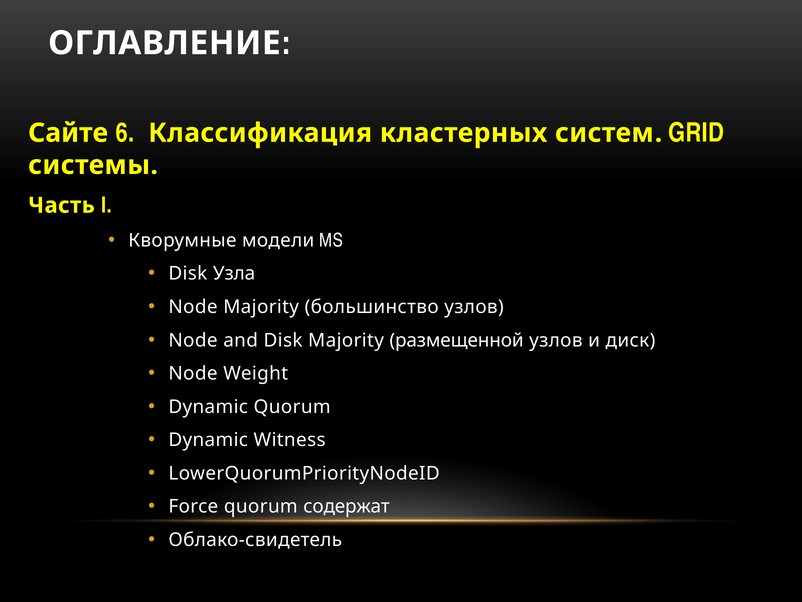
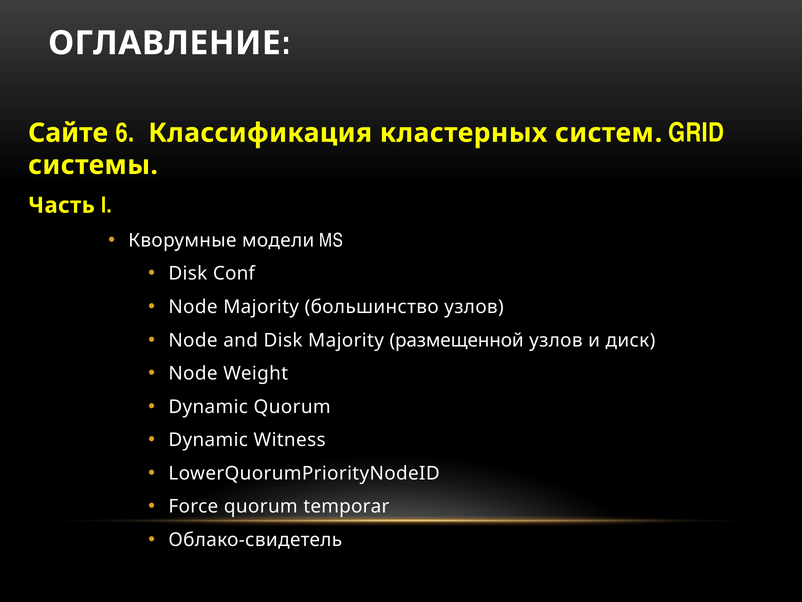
Узла: Узла -> Conf
содержат: содержат -> temporar
